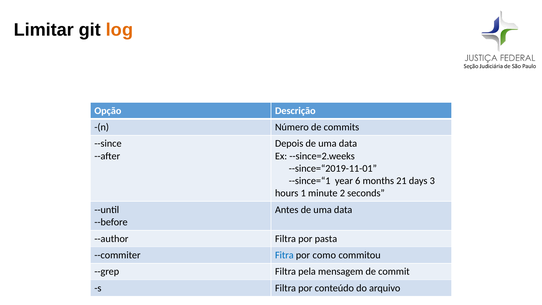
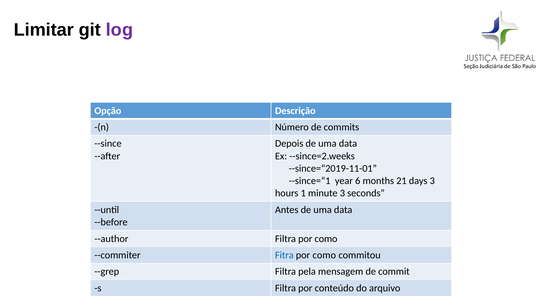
log colour: orange -> purple
minute 2: 2 -> 3
Filtra por pasta: pasta -> como
